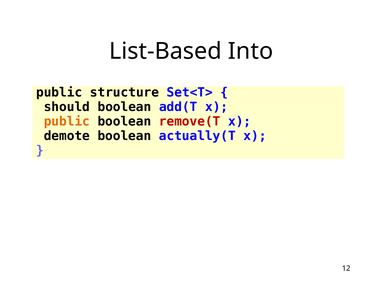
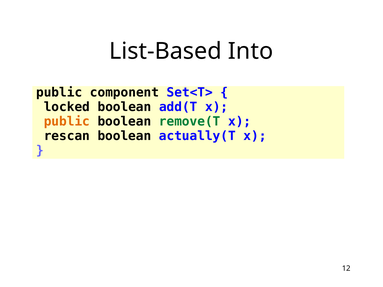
structure: structure -> component
should: should -> locked
remove(T colour: red -> green
demote: demote -> rescan
